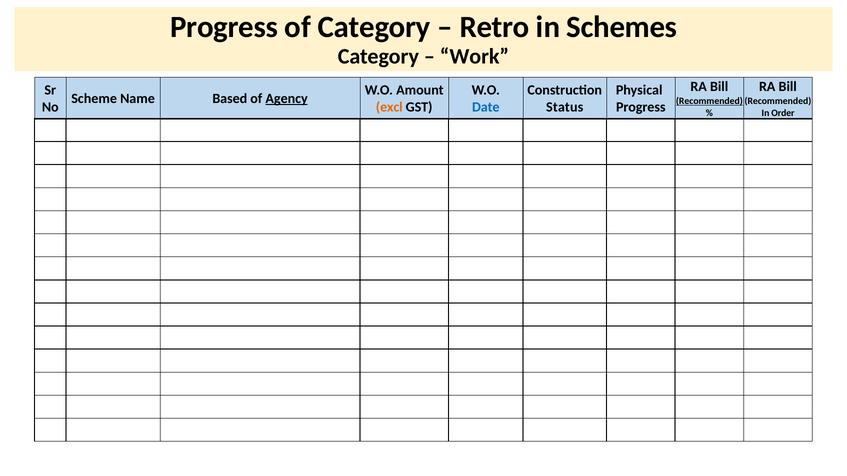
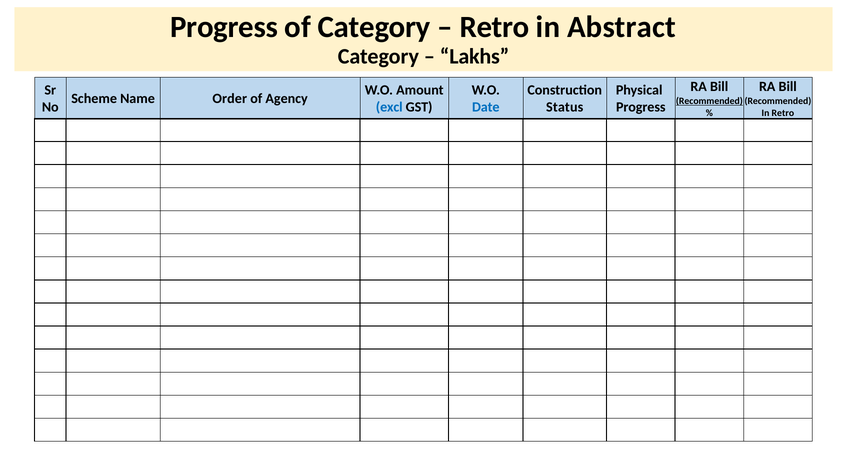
Schemes: Schemes -> Abstract
Work: Work -> Lakhs
Based: Based -> Order
Agency underline: present -> none
excl colour: orange -> blue
In Order: Order -> Retro
